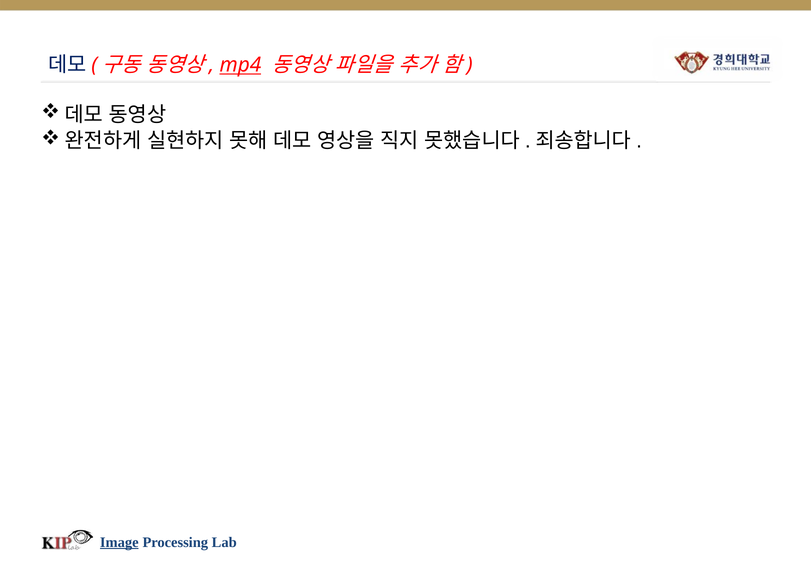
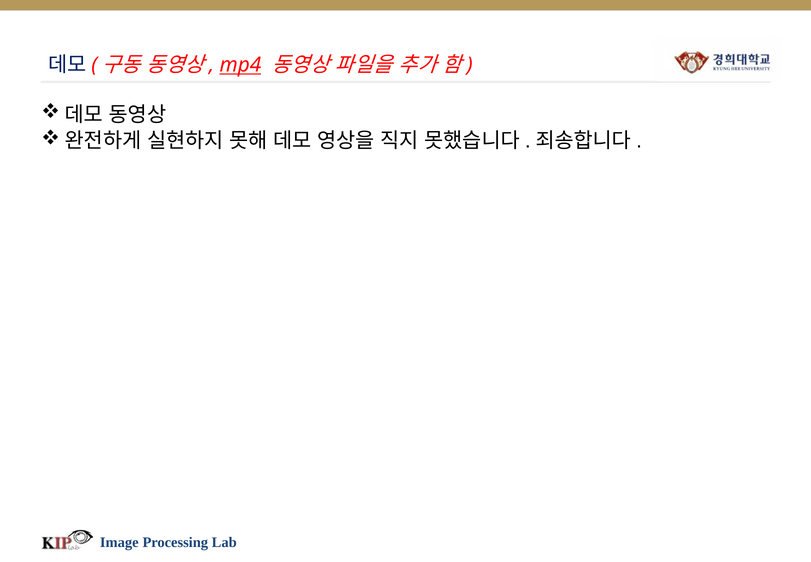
Image underline: present -> none
